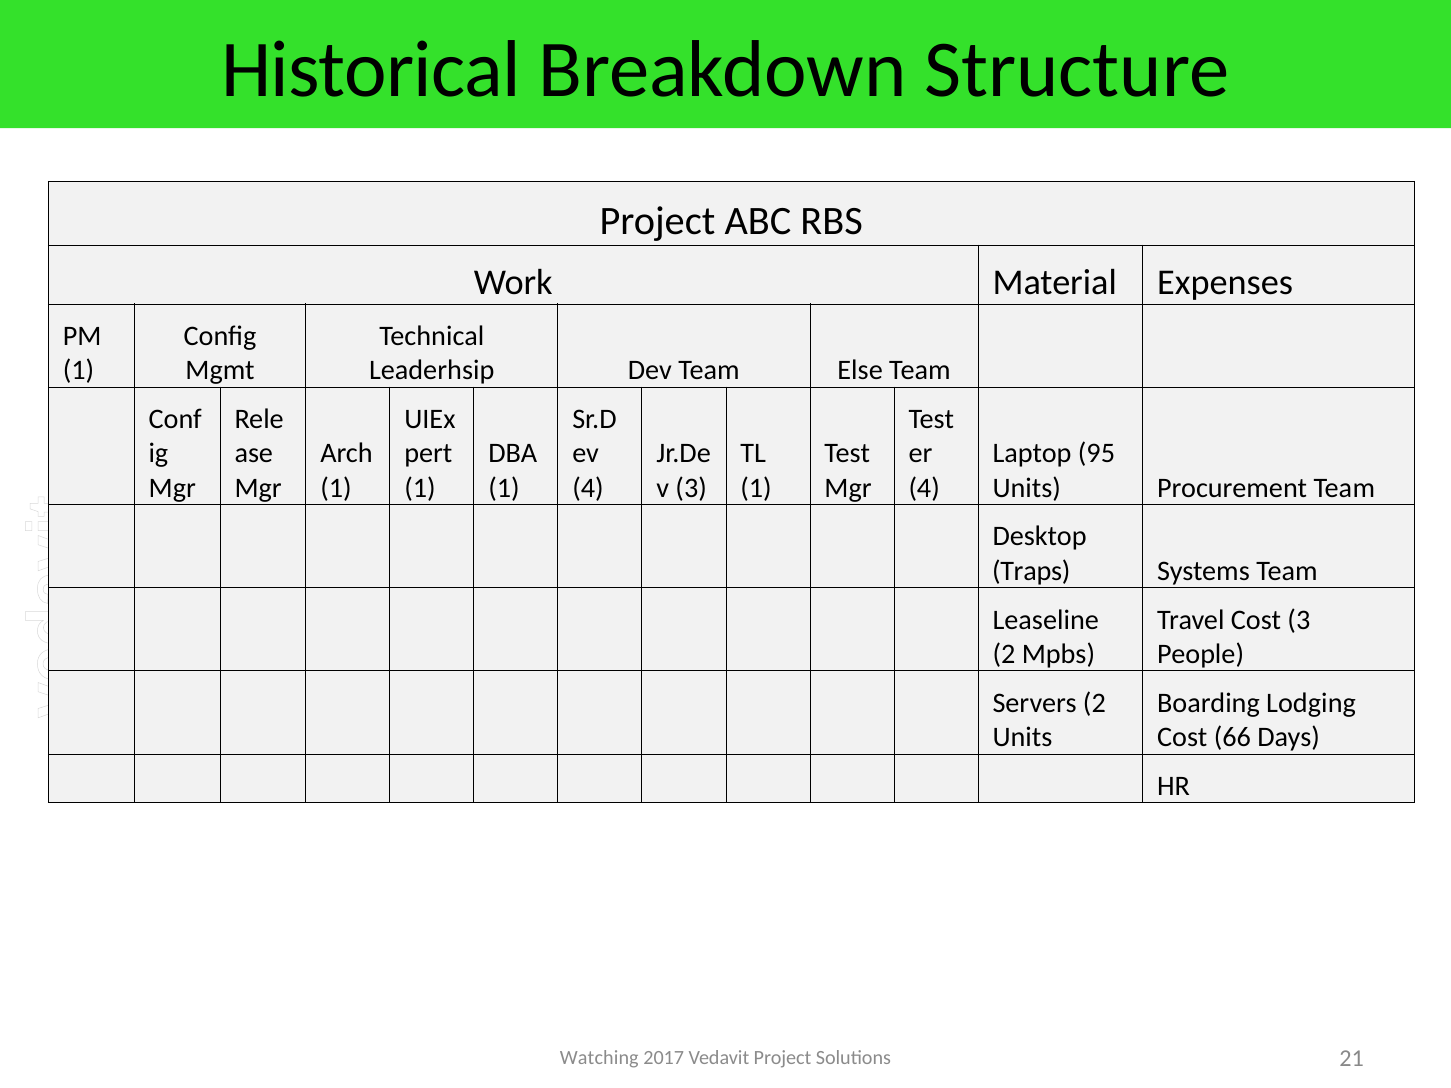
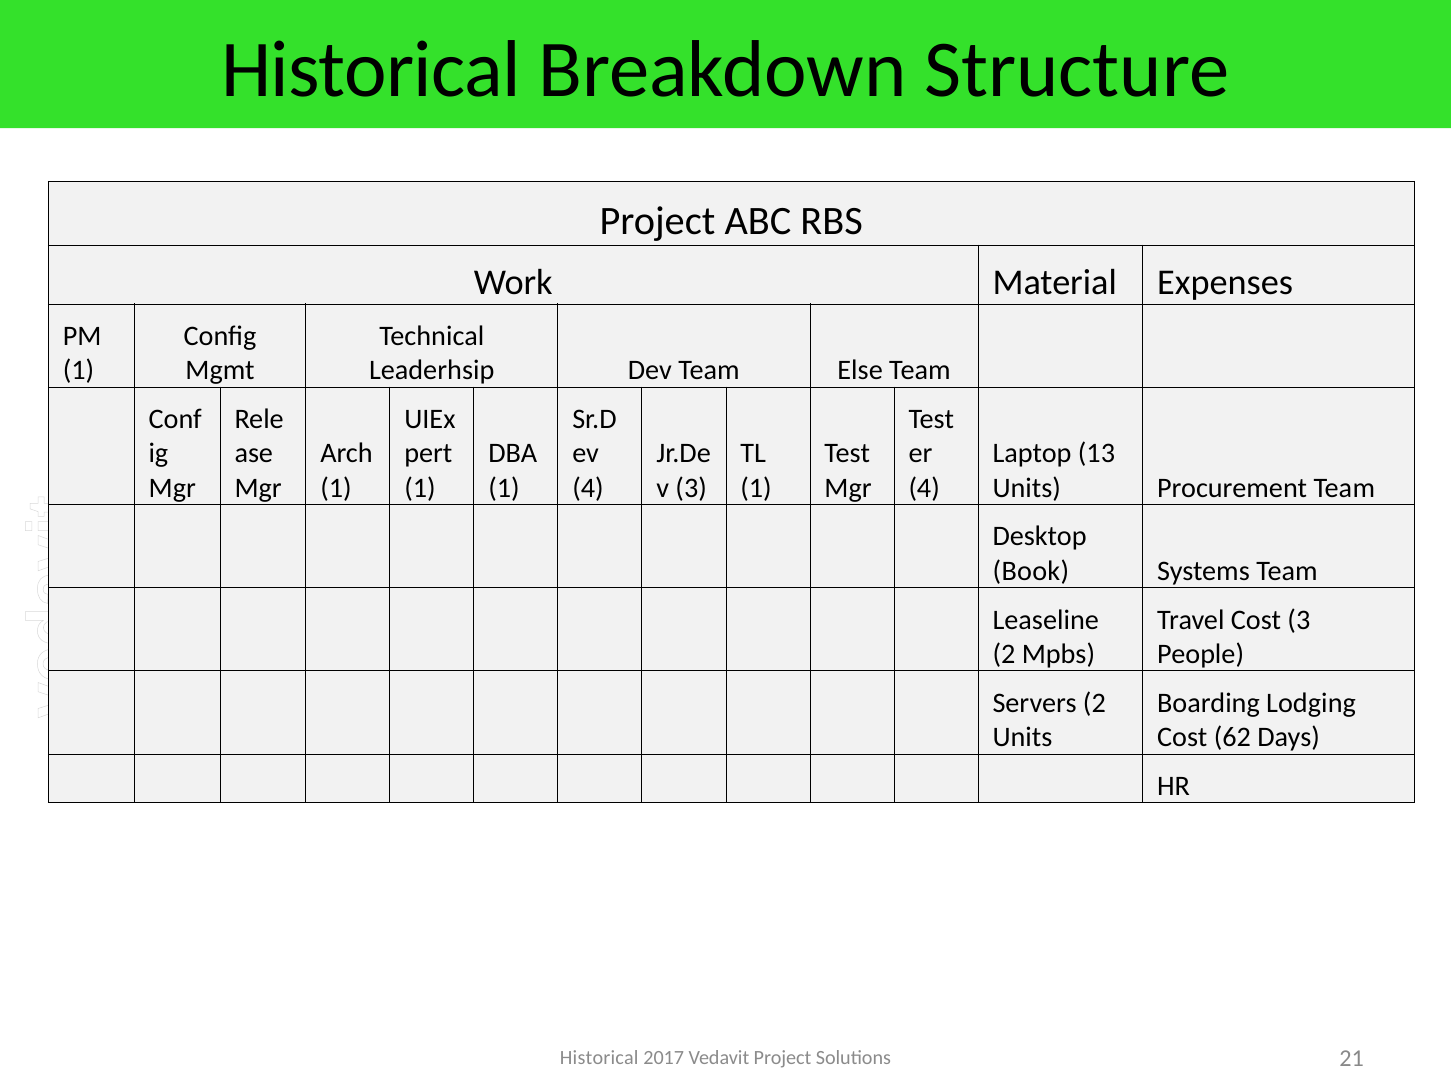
95: 95 -> 13
Traps: Traps -> Book
66: 66 -> 62
Watching at (599, 1059): Watching -> Historical
